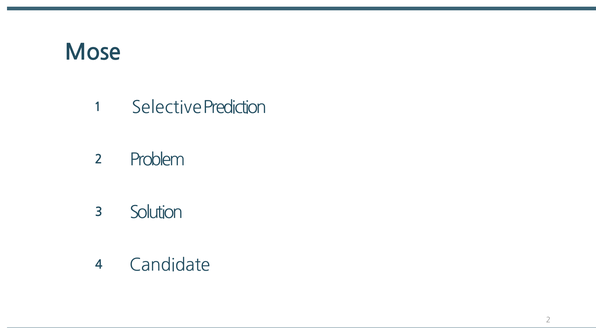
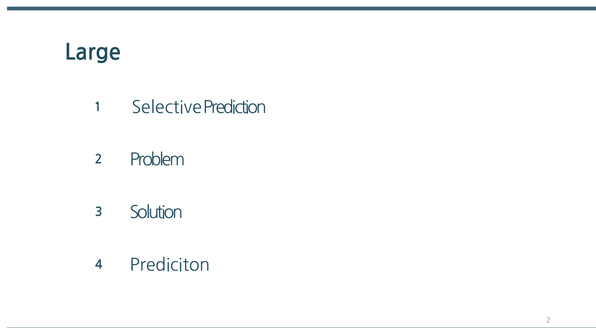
Mose: Mose -> Large
Candidate: Candidate -> Prediciton
